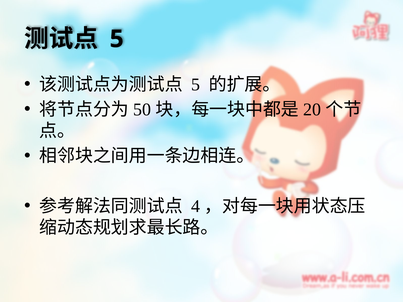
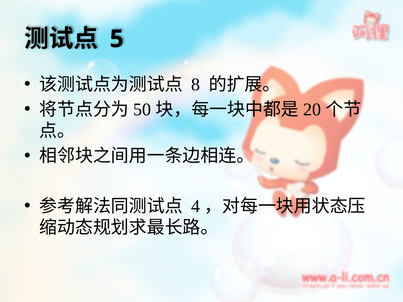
5 at (196, 85): 5 -> 8
